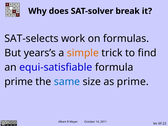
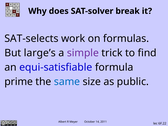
years’s: years’s -> large’s
simple colour: orange -> purple
as prime: prime -> public
